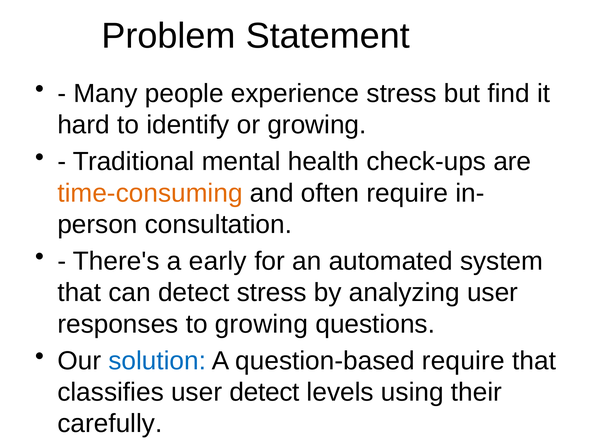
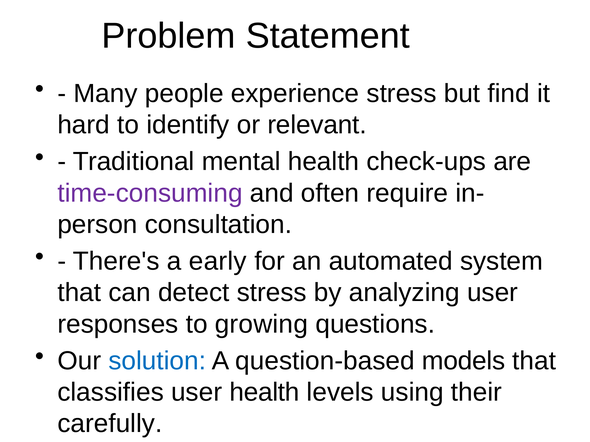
or growing: growing -> relevant
time-consuming colour: orange -> purple
question-based require: require -> models
user detect: detect -> health
